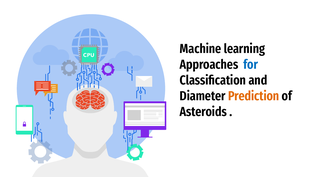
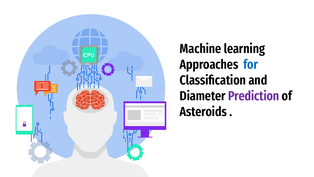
Prediction colour: orange -> purple
